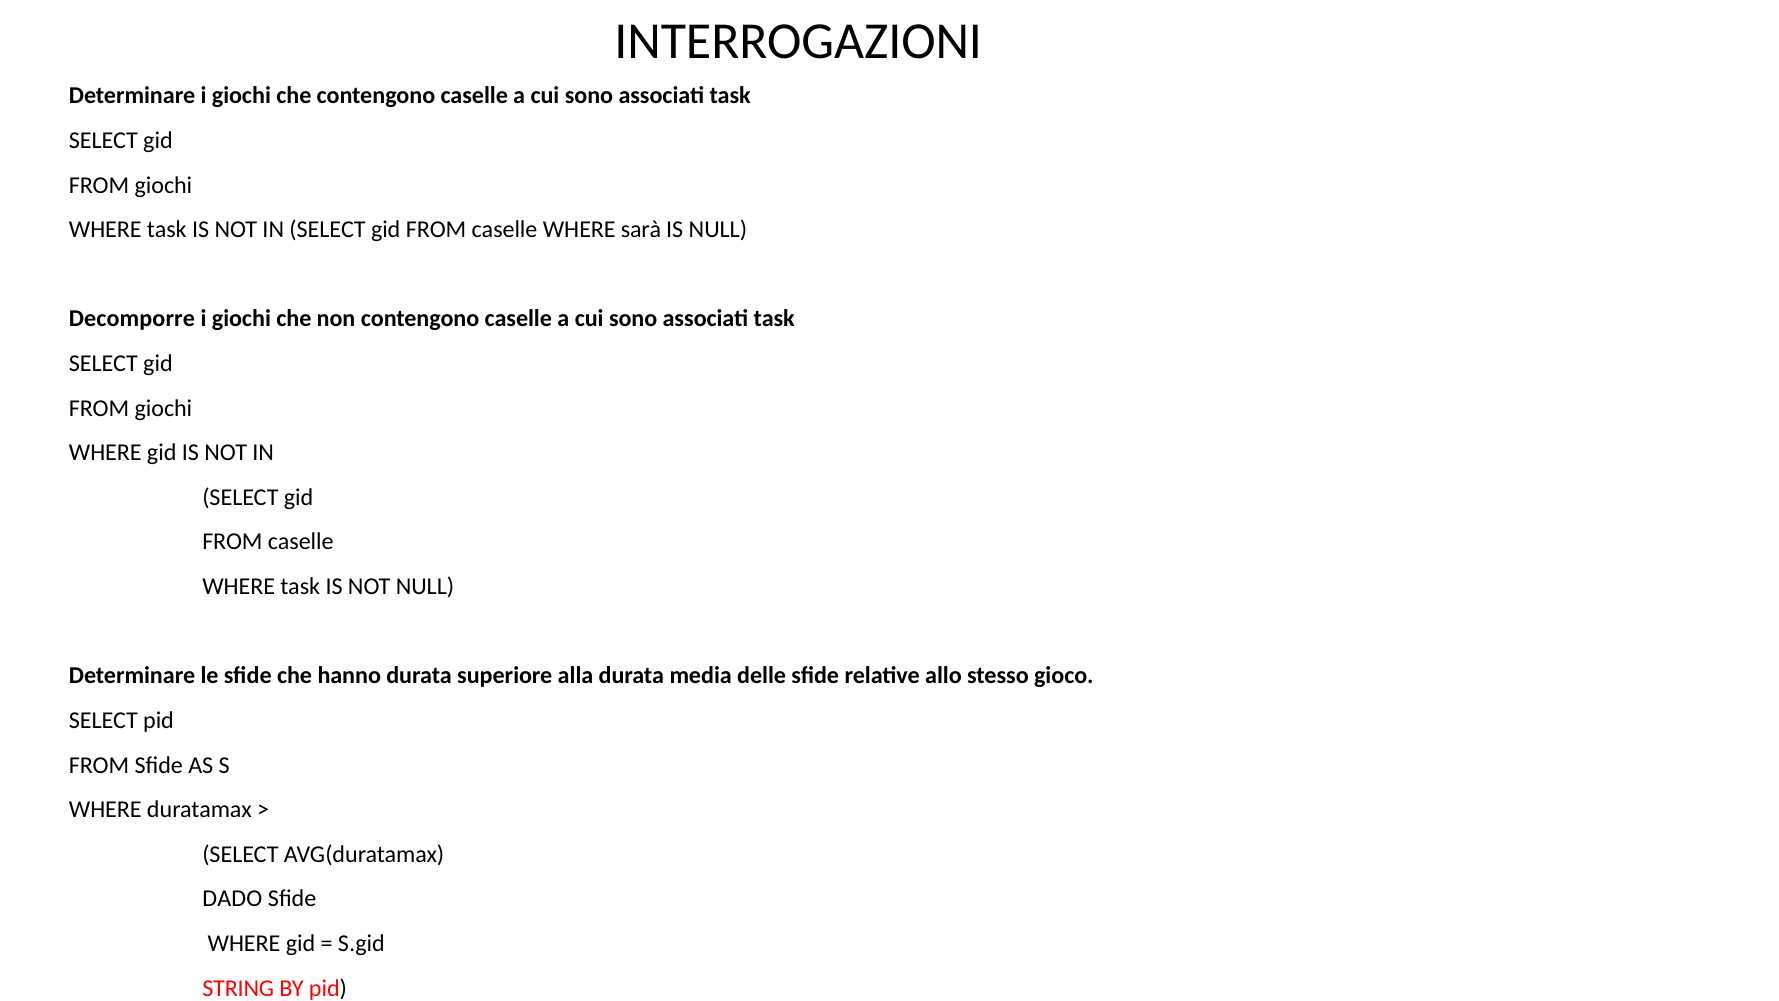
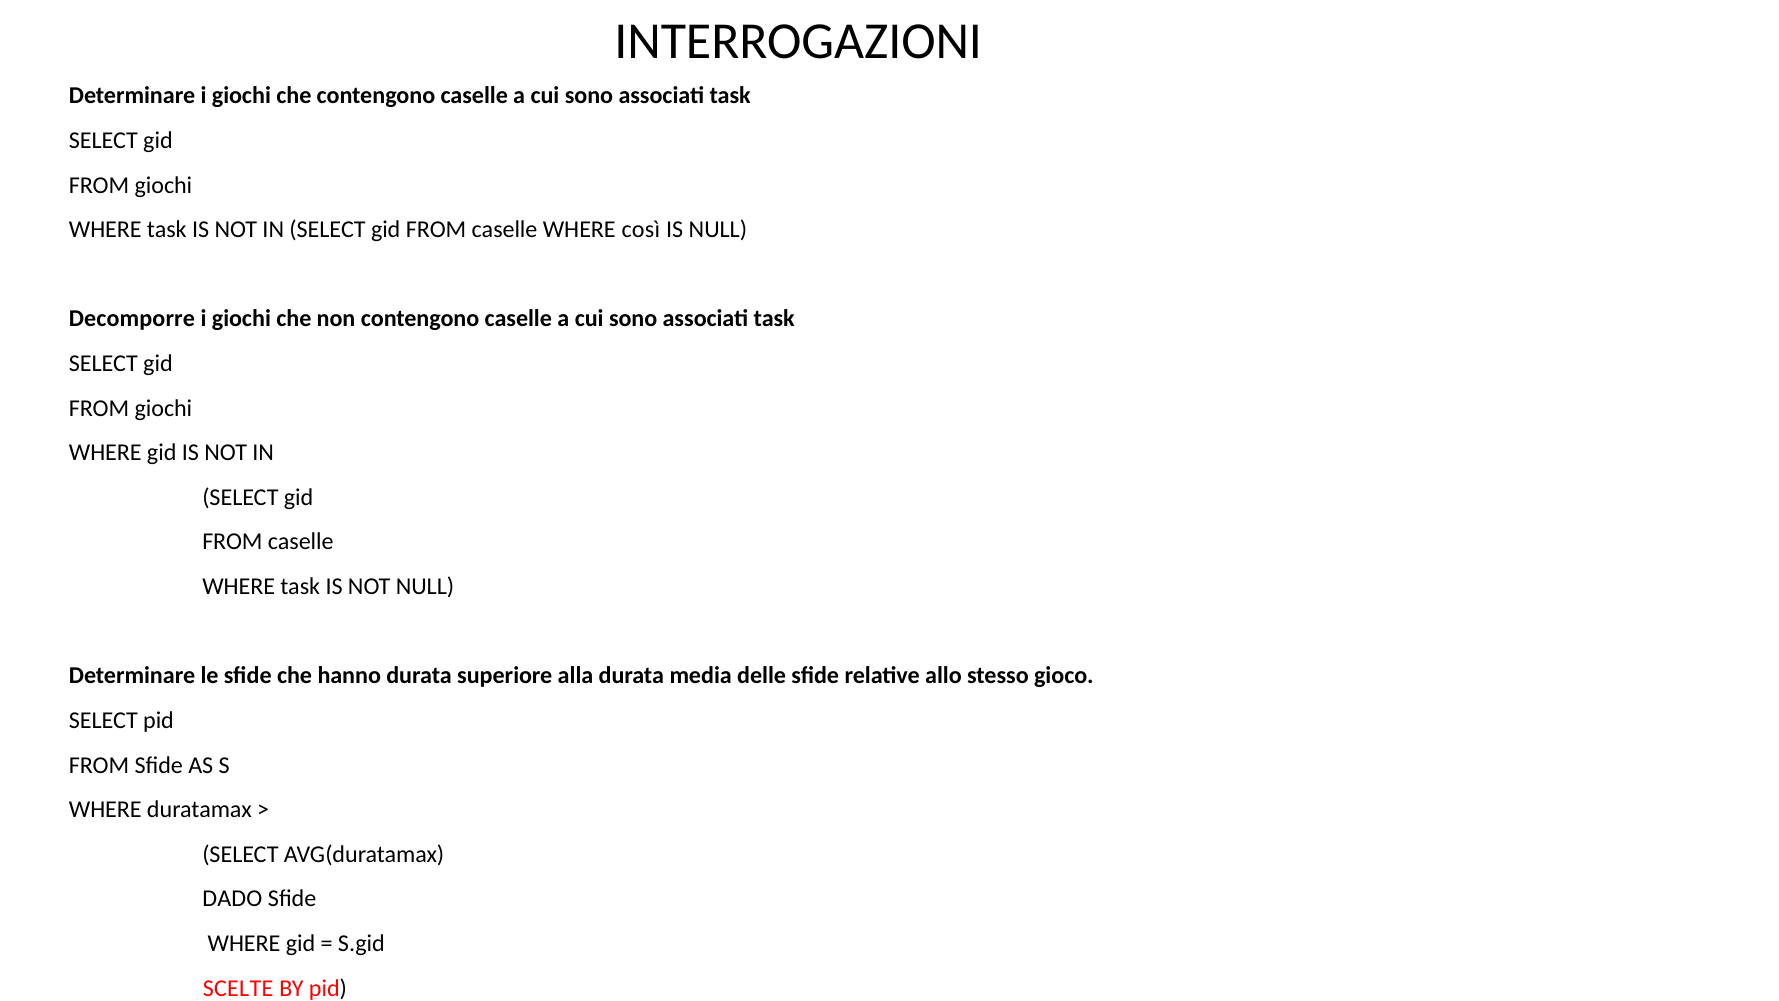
sarà: sarà -> così
STRING: STRING -> SCELTE
